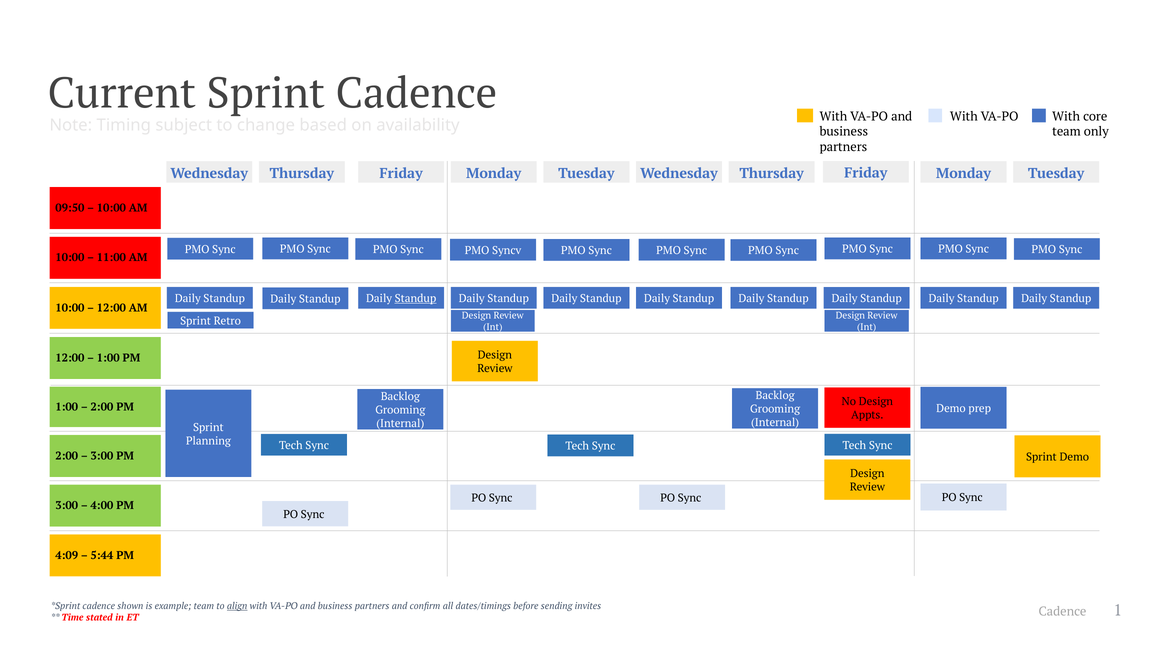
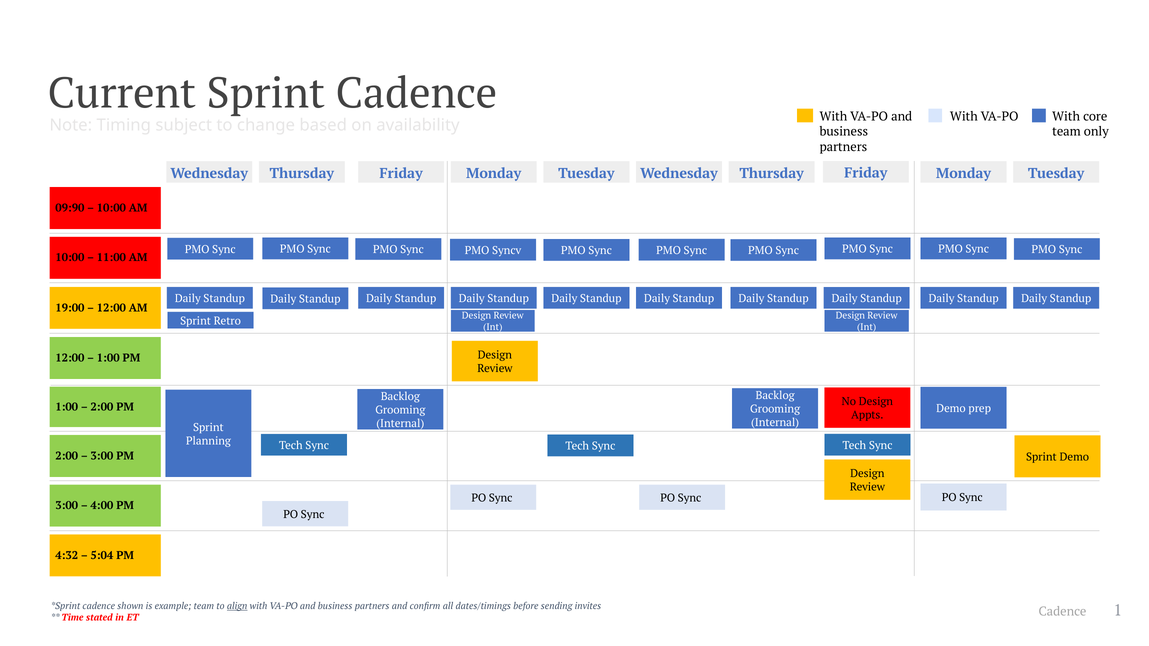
09:50: 09:50 -> 09:90
Standup at (415, 299) underline: present -> none
10:00 at (70, 308): 10:00 -> 19:00
4:09: 4:09 -> 4:32
5:44: 5:44 -> 5:04
